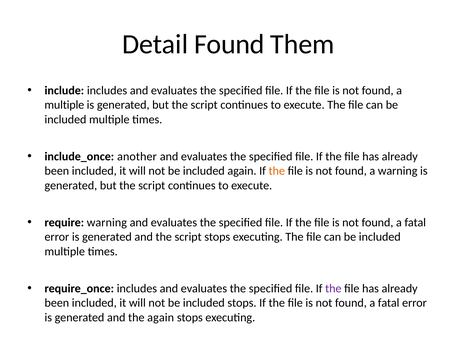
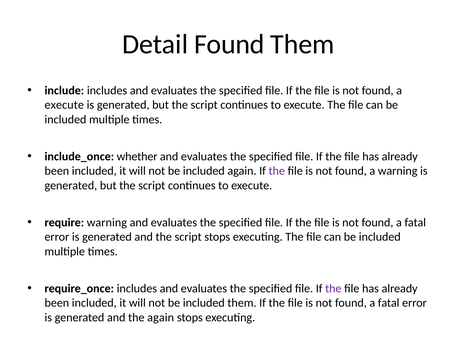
multiple at (64, 105): multiple -> execute
another: another -> whether
the at (277, 171) colour: orange -> purple
included stops: stops -> them
